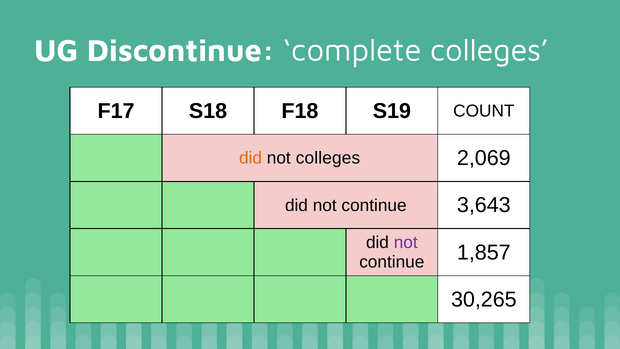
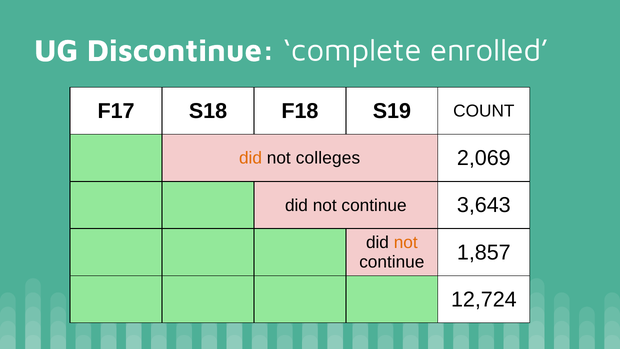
complete colleges: colleges -> enrolled
not at (406, 243) colour: purple -> orange
30,265: 30,265 -> 12,724
